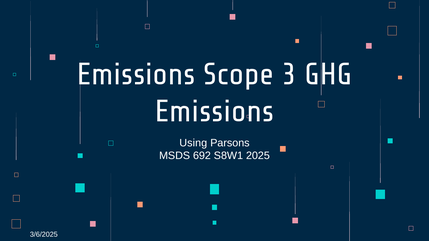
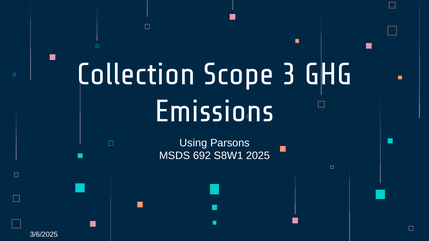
Emissions at (136, 74): Emissions -> Collection
